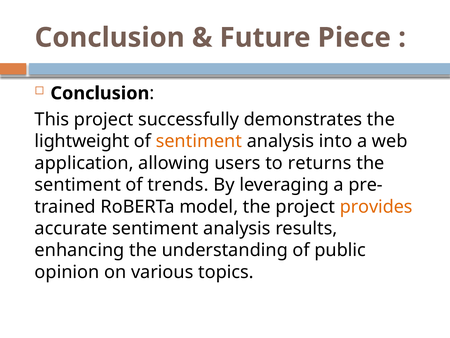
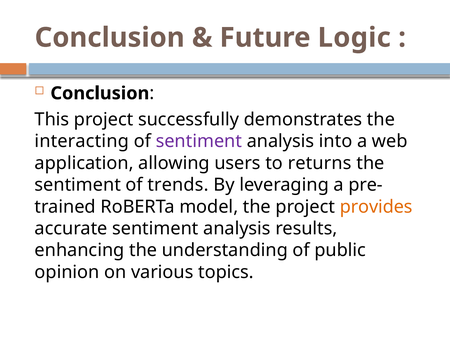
Piece: Piece -> Logic
lightweight: lightweight -> interacting
sentiment at (199, 141) colour: orange -> purple
